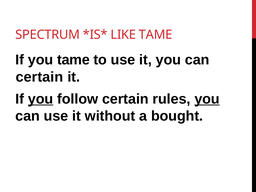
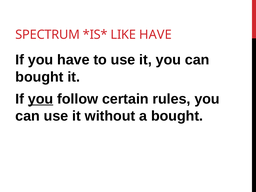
LIKE TAME: TAME -> HAVE
you tame: tame -> have
certain at (39, 77): certain -> bought
you at (207, 99) underline: present -> none
